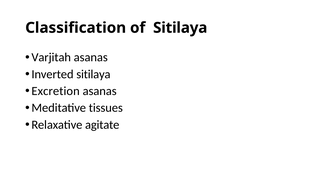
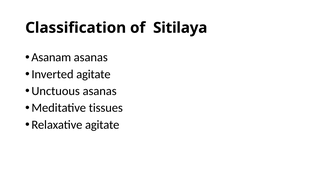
Varjitah: Varjitah -> Asanam
Inverted sitilaya: sitilaya -> agitate
Excretion: Excretion -> Unctuous
